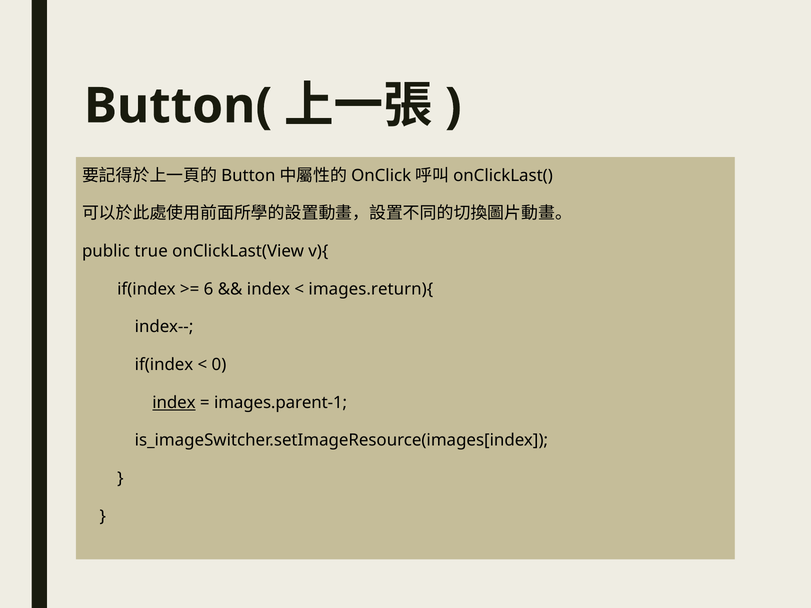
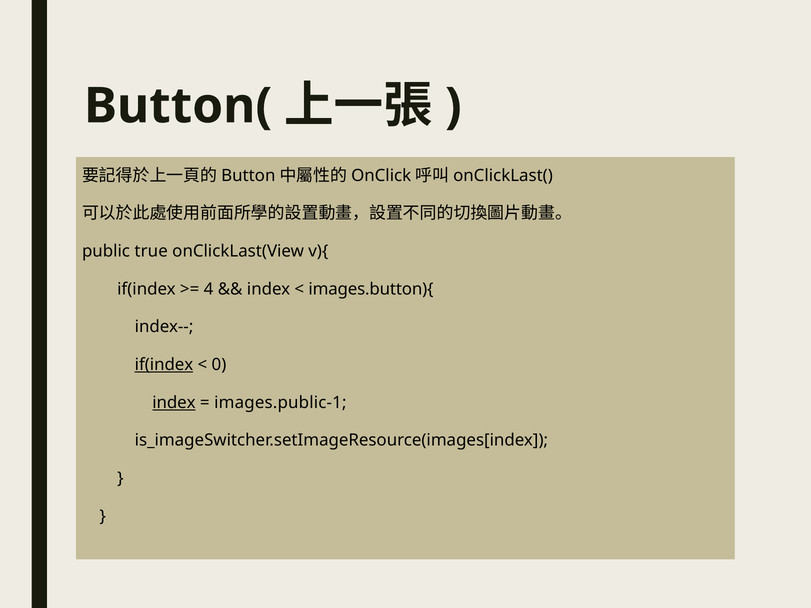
6: 6 -> 4
images.return){: images.return){ -> images.button){
if(index at (164, 365) underline: none -> present
images.parent-1: images.parent-1 -> images.public-1
